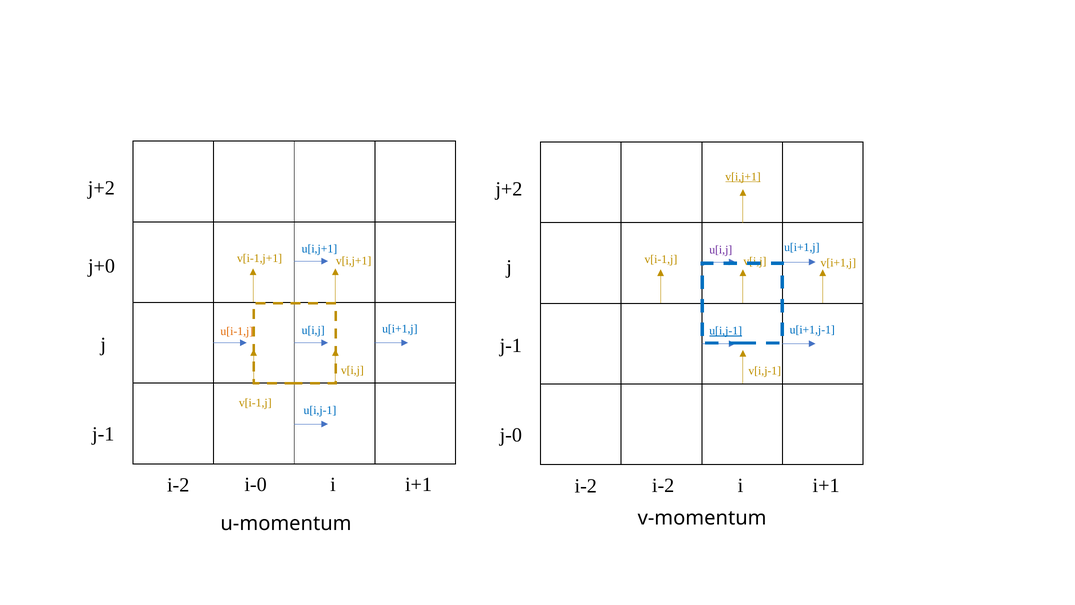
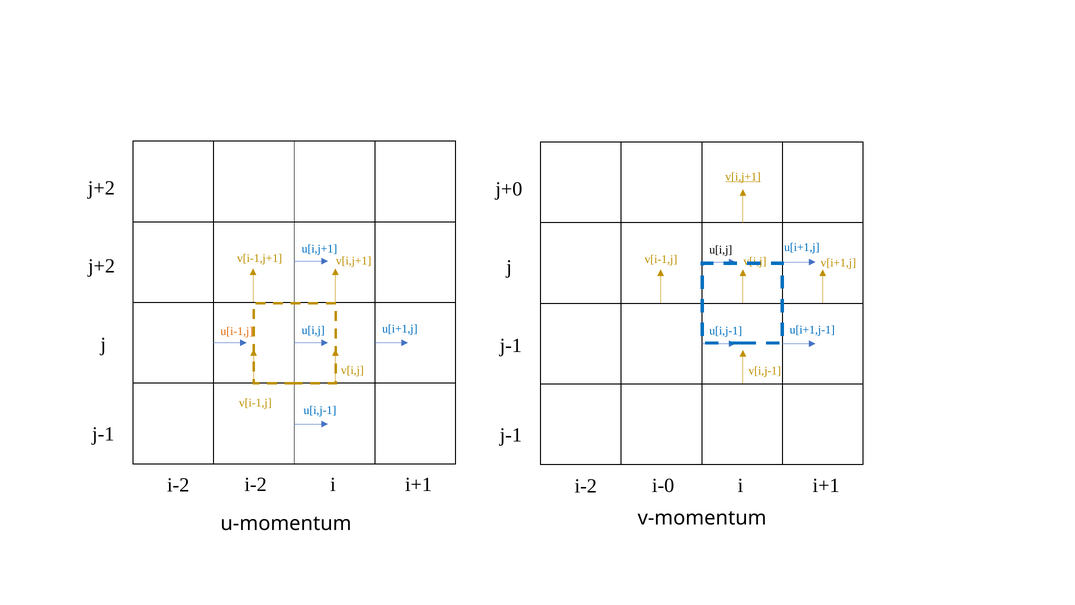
j+2 at (509, 189): j+2 -> j+0
u[i,j at (721, 250) colour: purple -> black
j+0 at (102, 266): j+0 -> j+2
u[i,j-1 at (726, 331) underline: present -> none
j-0 at (511, 435): j-0 -> j-1
i-0 at (256, 484): i-0 -> i-2
i-2 at (663, 485): i-2 -> i-0
